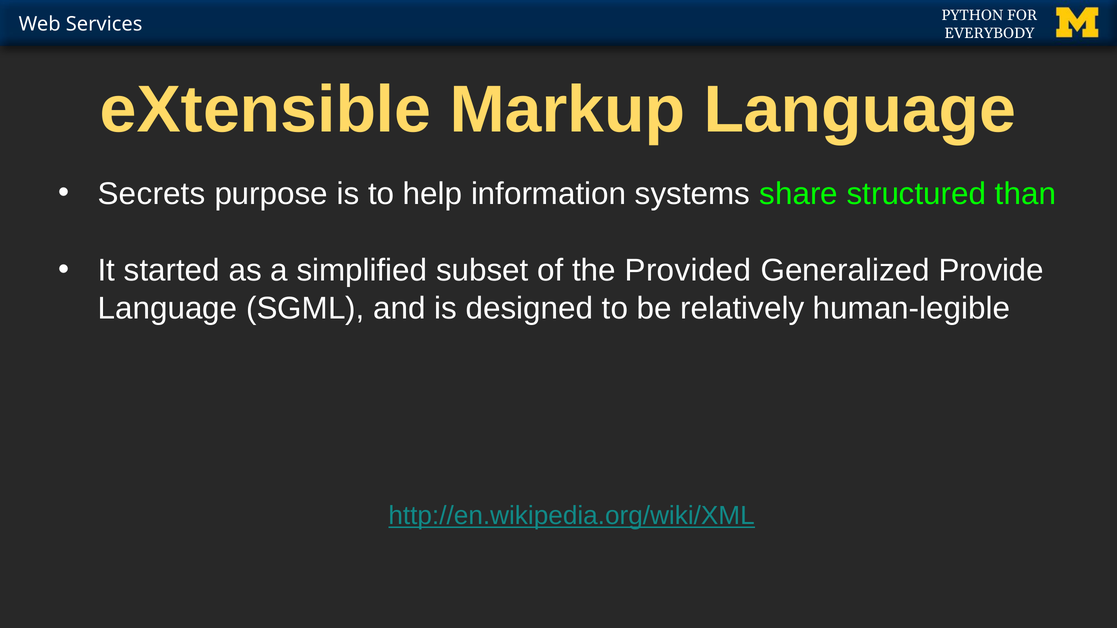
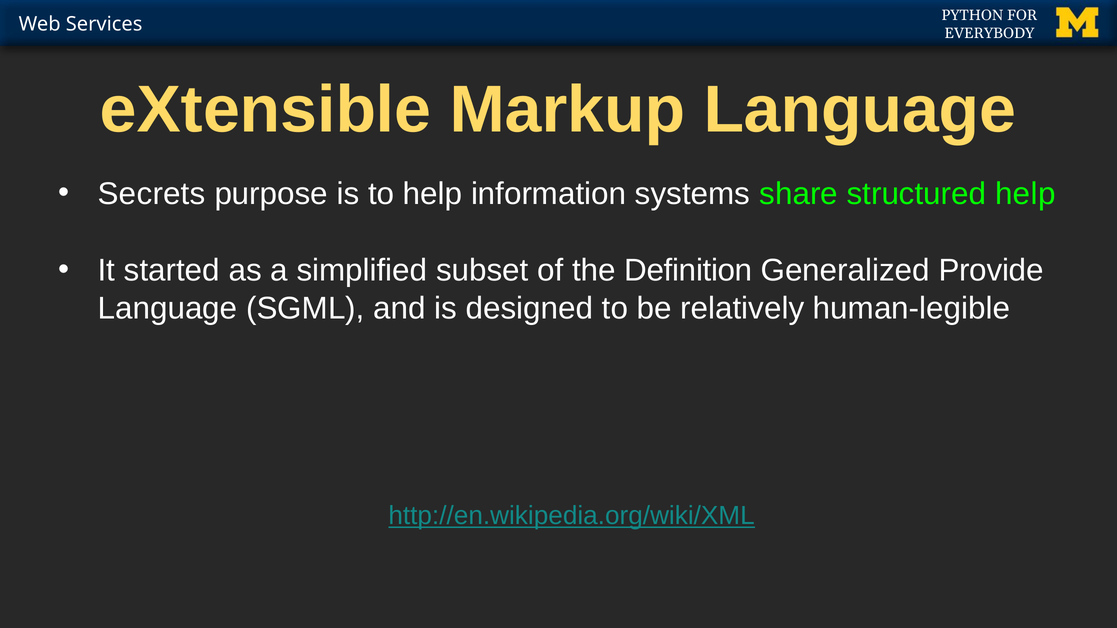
structured than: than -> help
Provided: Provided -> Definition
